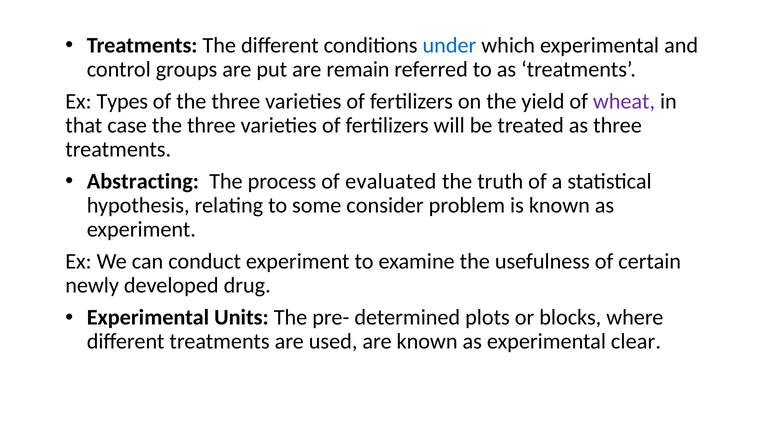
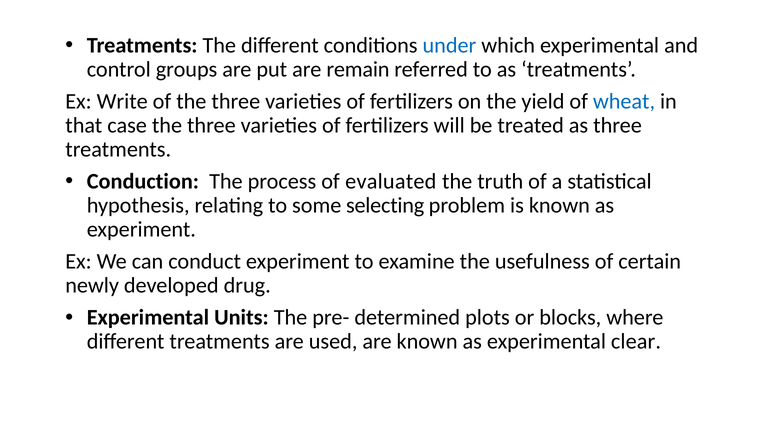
Types: Types -> Write
wheat colour: purple -> blue
Abstracting: Abstracting -> Conduction
consider: consider -> selecting
